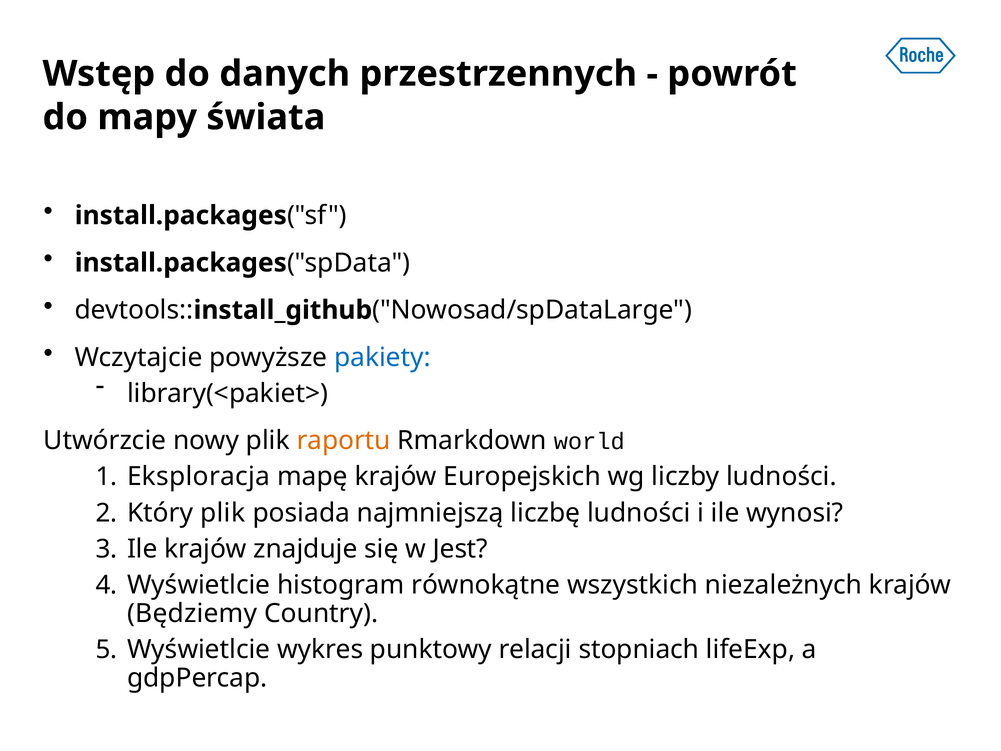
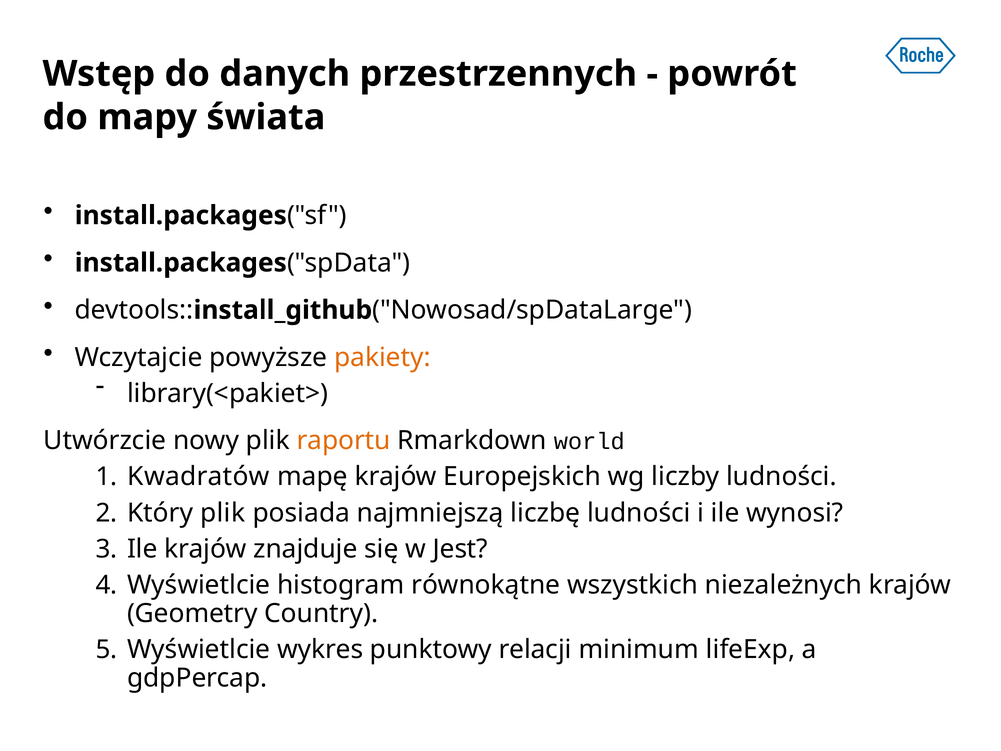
pakiety colour: blue -> orange
Eksploracja: Eksploracja -> Kwadratów
Będziemy: Będziemy -> Geometry
stopniach: stopniach -> minimum
